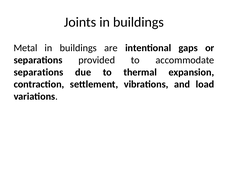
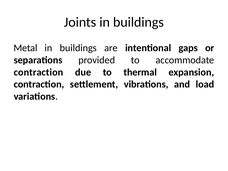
separations at (39, 72): separations -> contraction
